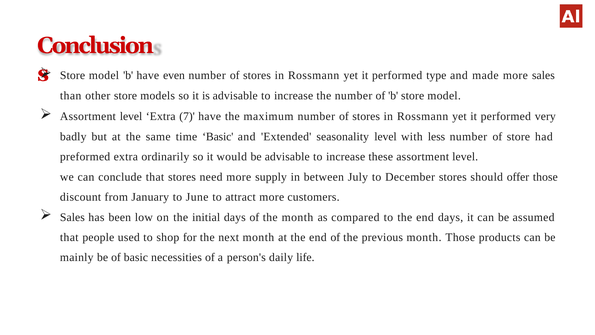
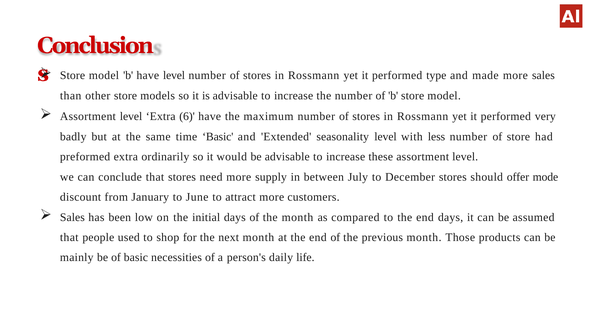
have even: even -> level
7: 7 -> 6
offer those: those -> mode
